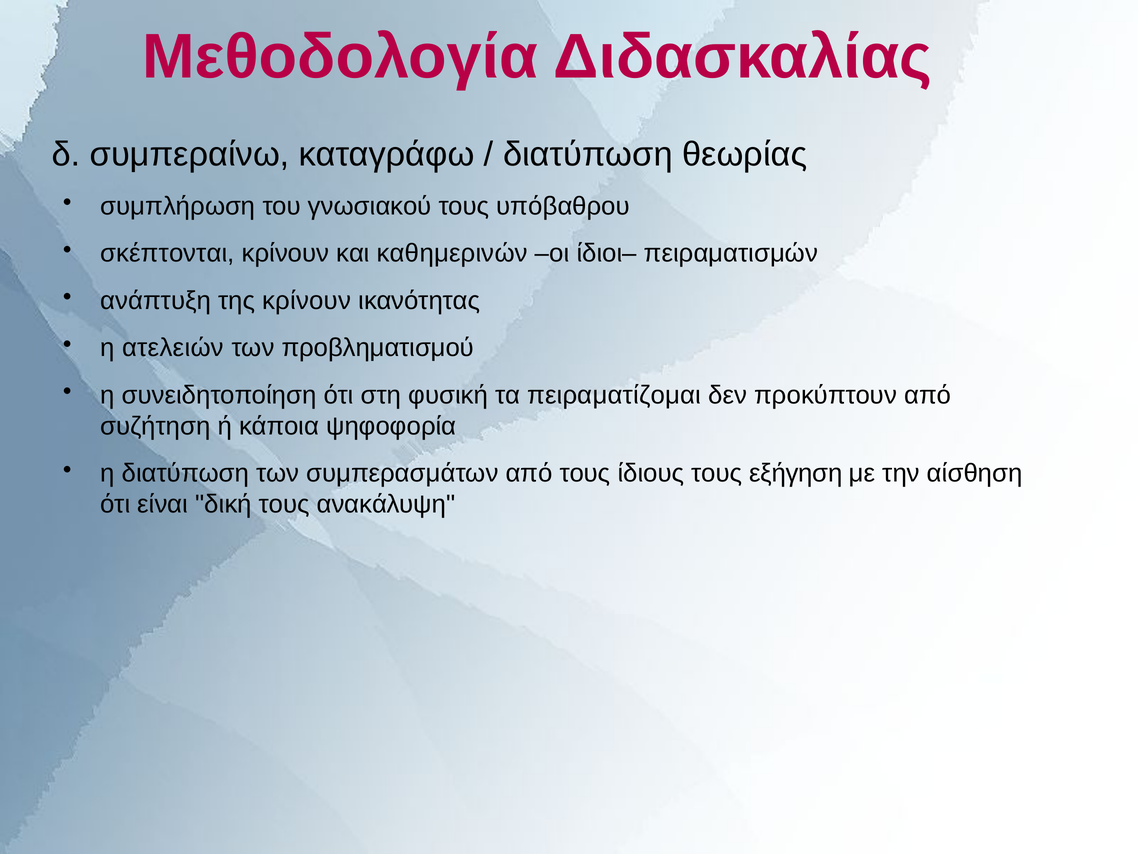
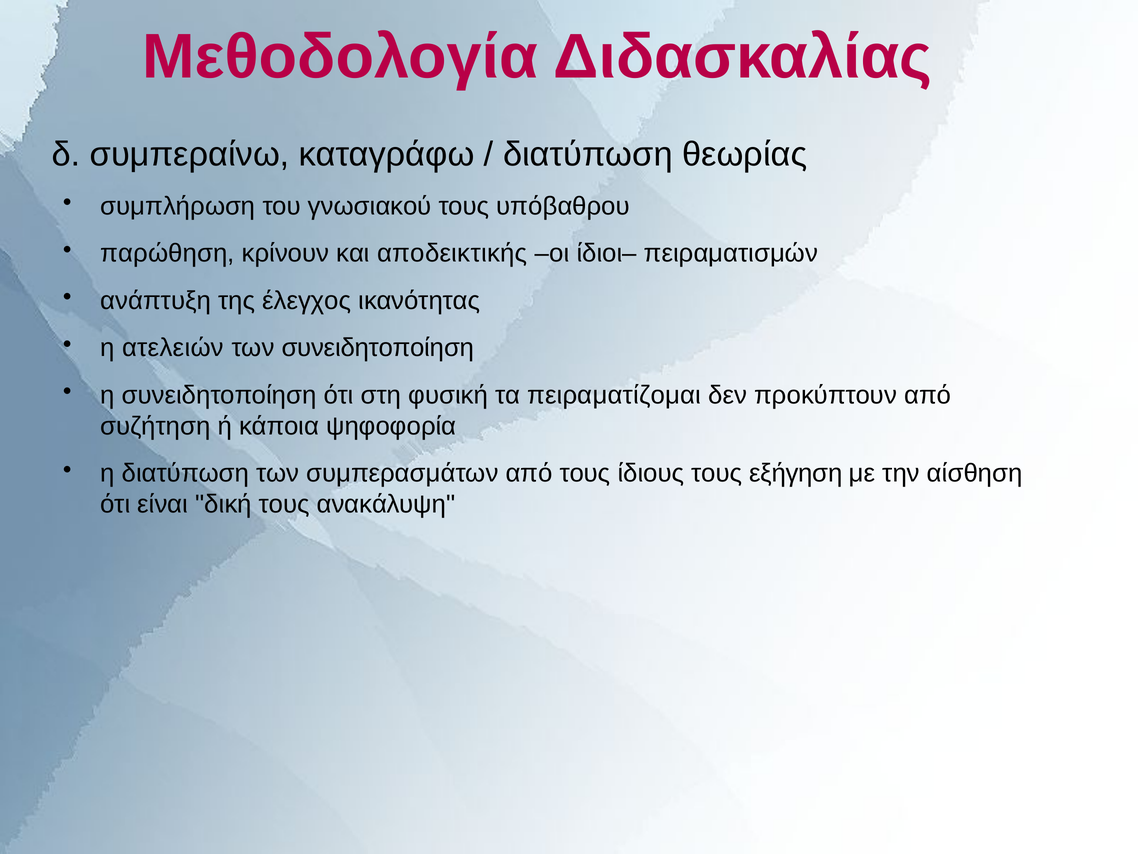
σκέπτονται: σκέπτονται -> παρώθηση
καθημερινών: καθημερινών -> αποδεικτικής
της κρίνουν: κρίνουν -> έλεγχος
των προβληματισμού: προβληματισμού -> συνειδητοποίηση
